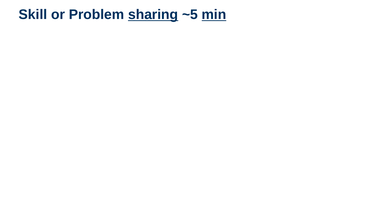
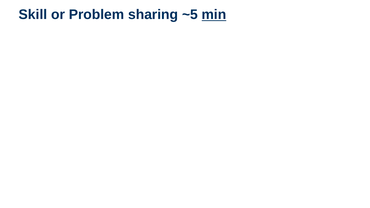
sharing underline: present -> none
